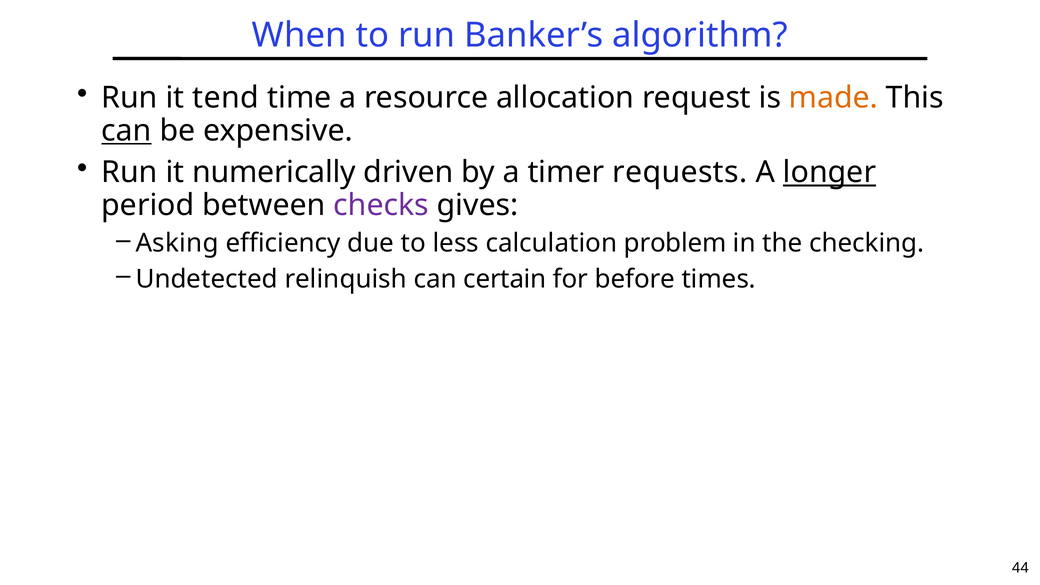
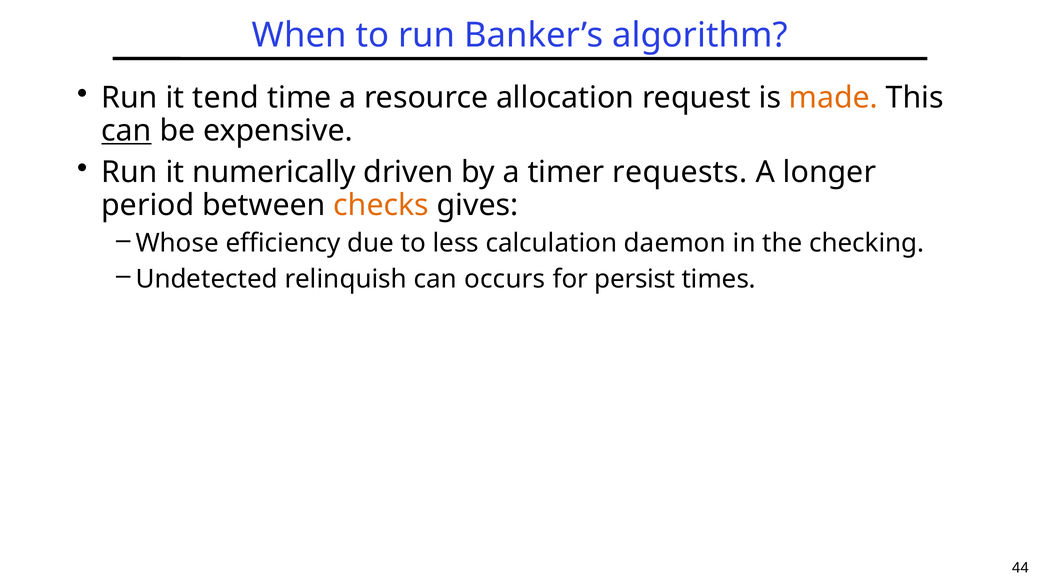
longer underline: present -> none
checks colour: purple -> orange
Asking: Asking -> Whose
problem: problem -> daemon
certain: certain -> occurs
before: before -> persist
